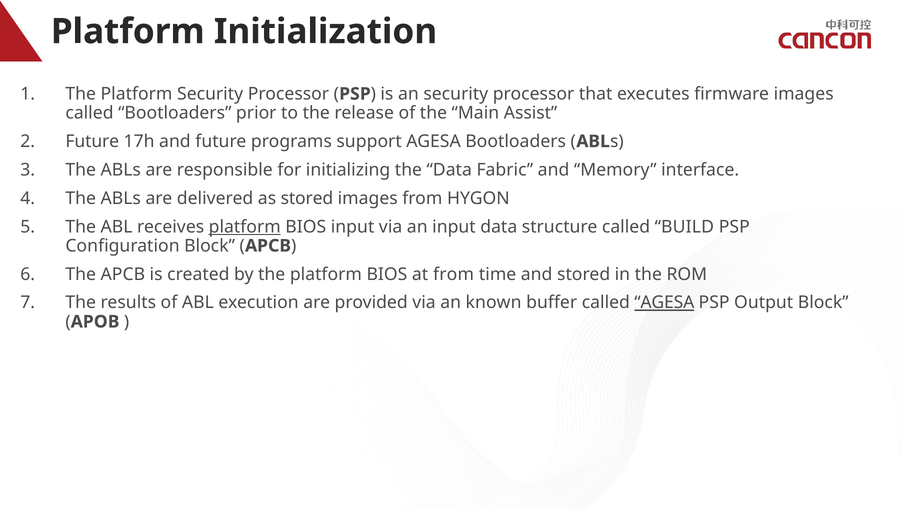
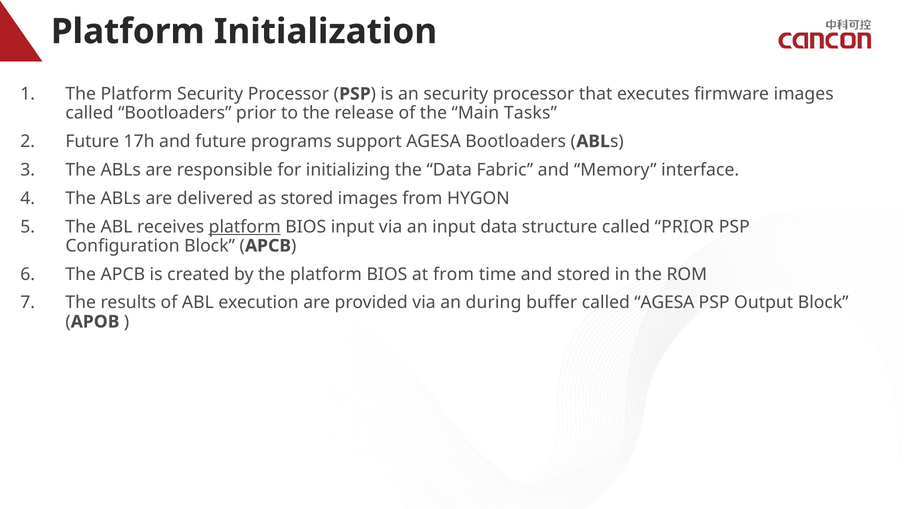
Assist: Assist -> Tasks
called BUILD: BUILD -> PRIOR
known: known -> during
AGESA at (664, 302) underline: present -> none
